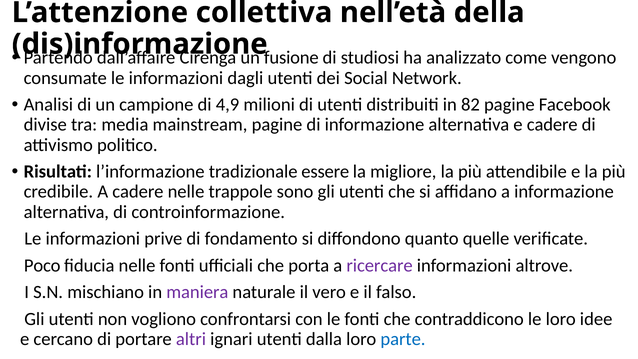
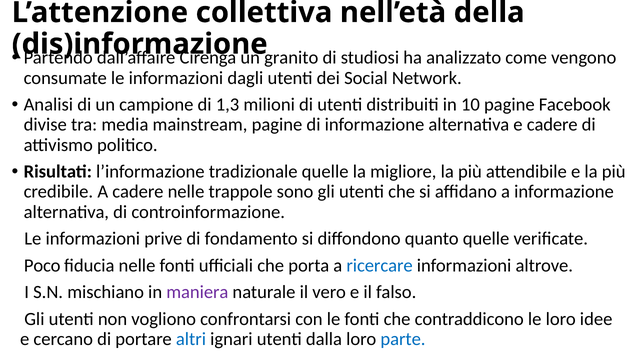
fusione: fusione -> granito
4,9: 4,9 -> 1,3
82: 82 -> 10
tradizionale essere: essere -> quelle
ricercare colour: purple -> blue
altri colour: purple -> blue
